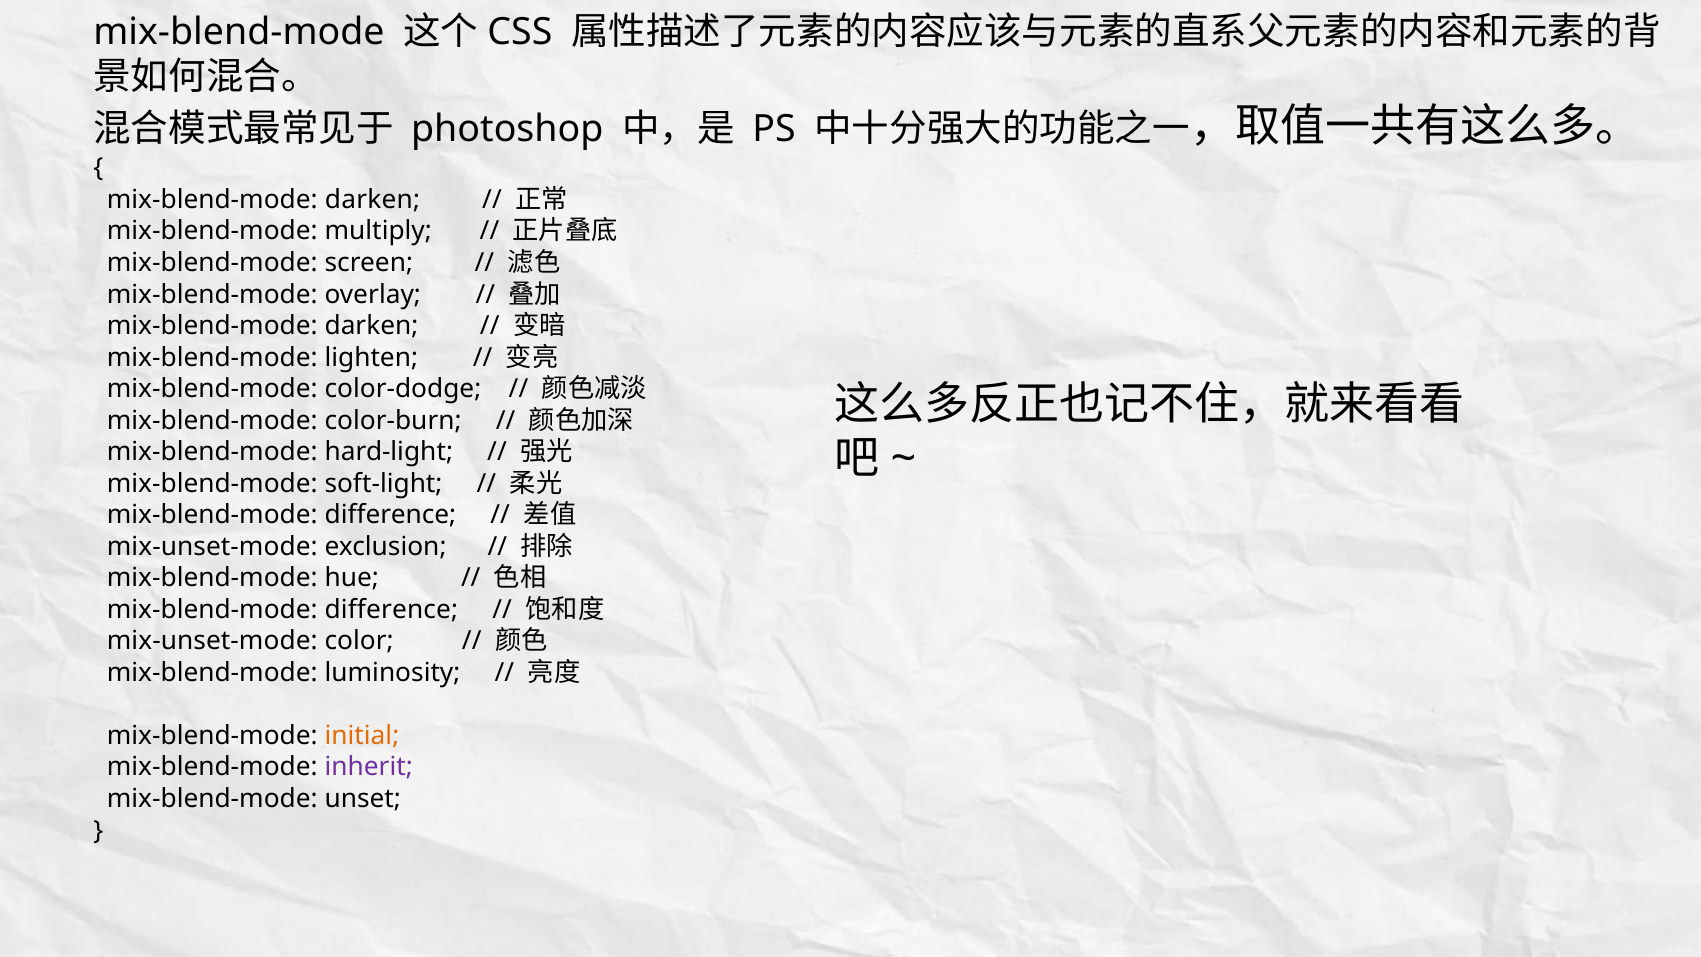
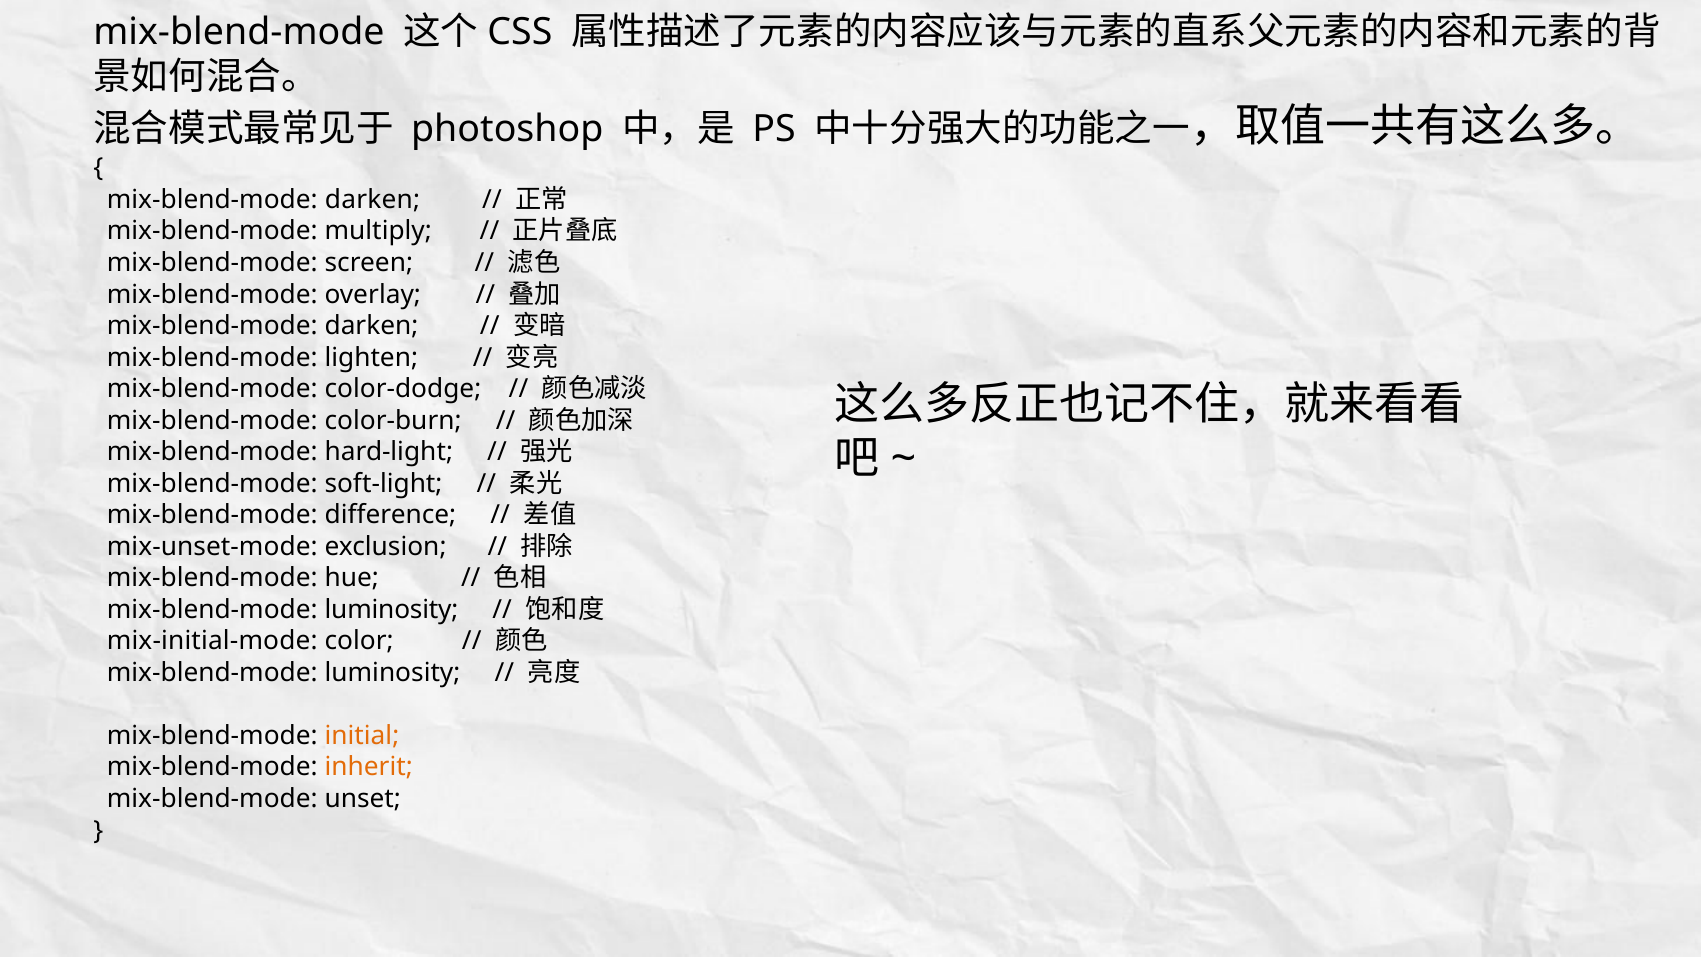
difference at (391, 609): difference -> luminosity
mix-unset-mode at (212, 641): mix-unset-mode -> mix-initial-mode
inherit colour: purple -> orange
